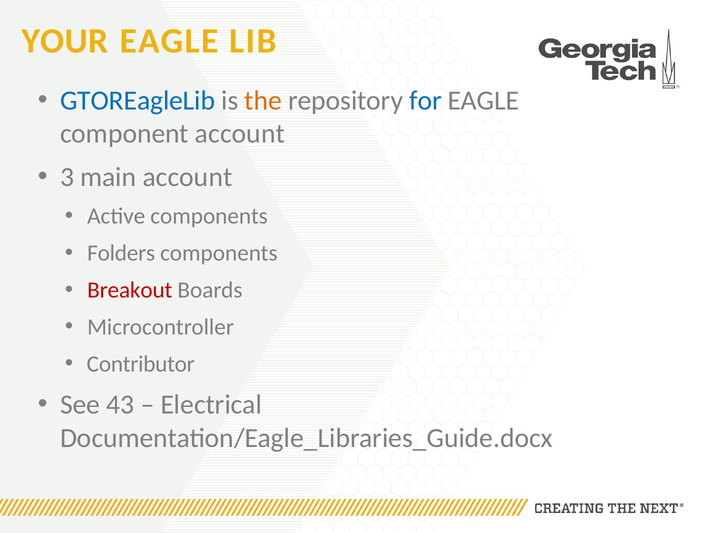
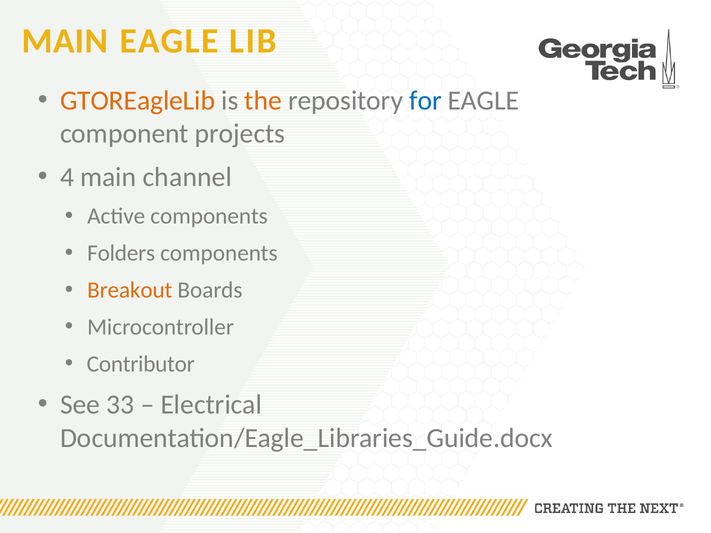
YOUR at (65, 41): YOUR -> MAIN
GTOREagleLib colour: blue -> orange
component account: account -> projects
3: 3 -> 4
main account: account -> channel
Breakout colour: red -> orange
43: 43 -> 33
